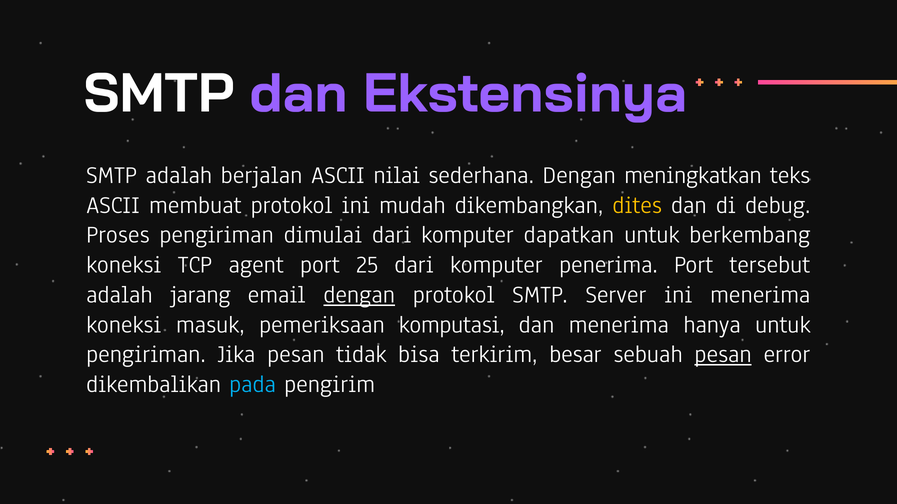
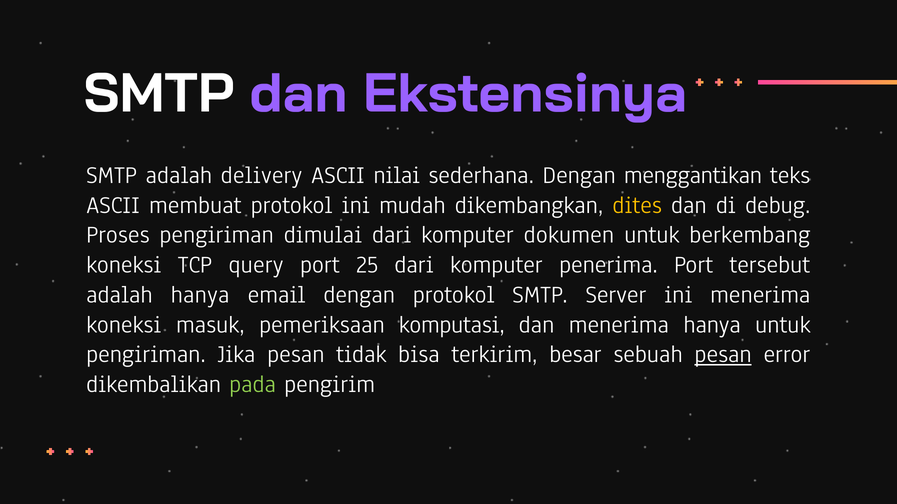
berjalan: berjalan -> delivery
meningkatkan: meningkatkan -> menggantikan
dapatkan: dapatkan -> dokumen
agent: agent -> query
adalah jarang: jarang -> hanya
dengan at (359, 295) underline: present -> none
pada colour: light blue -> light green
